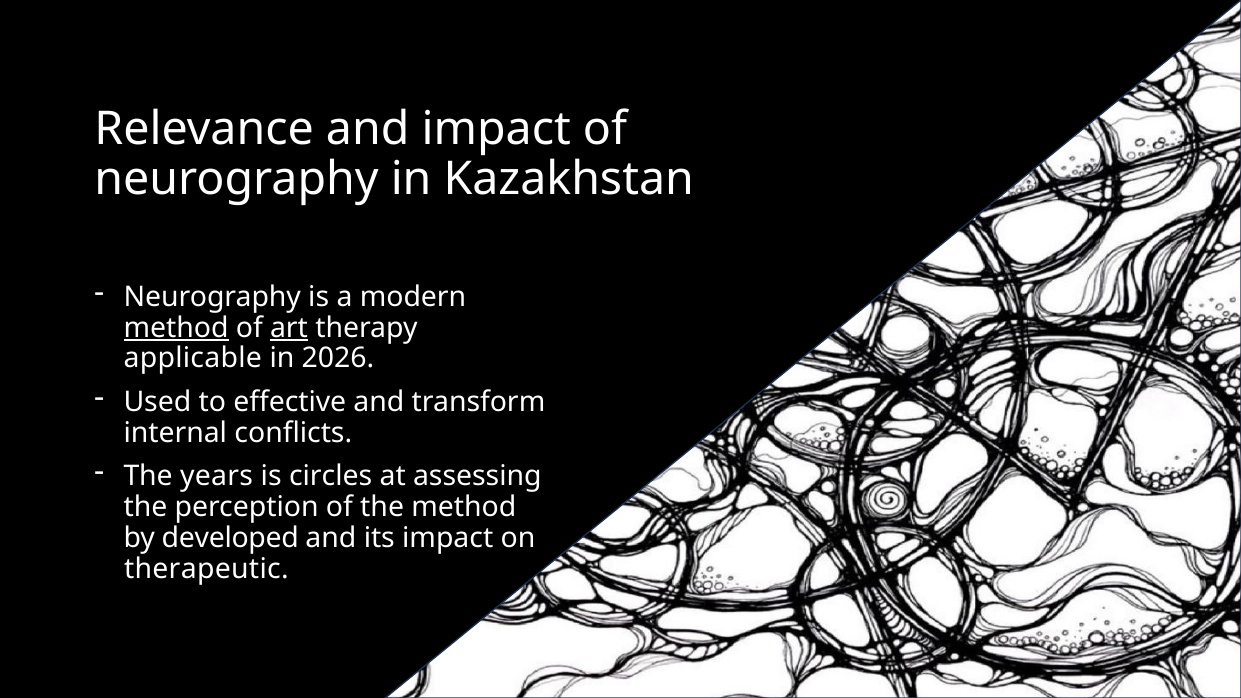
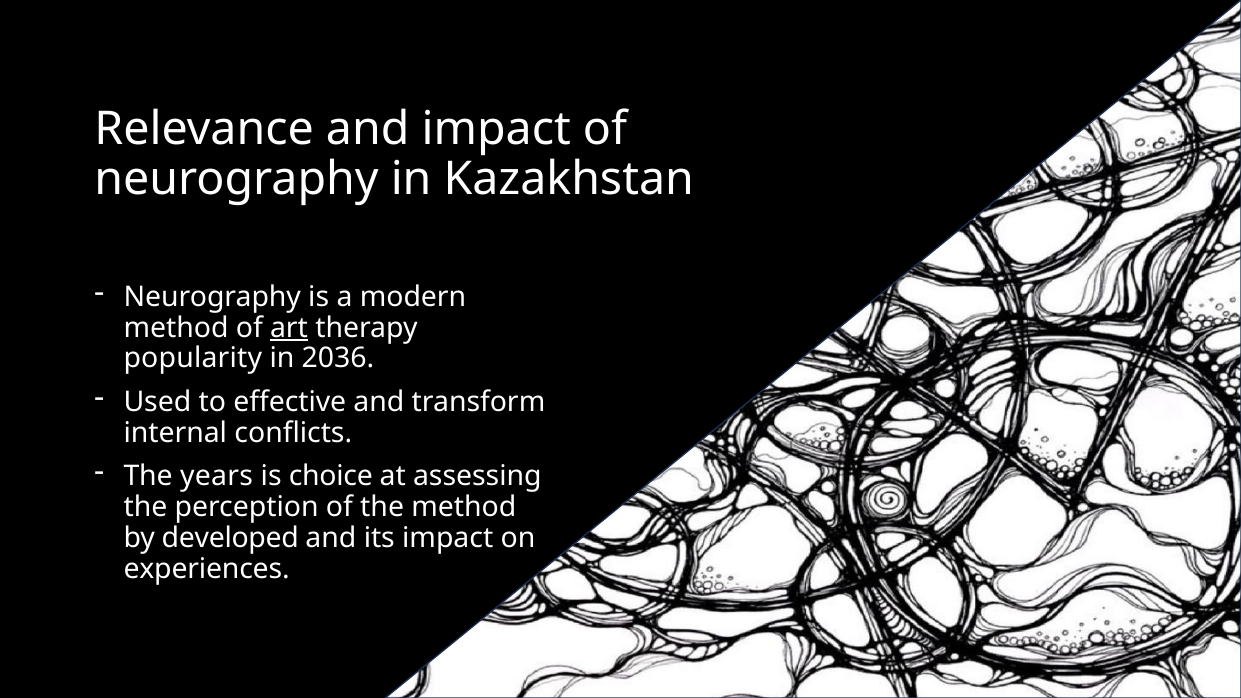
method at (176, 328) underline: present -> none
applicable: applicable -> popularity
2026: 2026 -> 2036
circles: circles -> choice
therapeutic: therapeutic -> experiences
